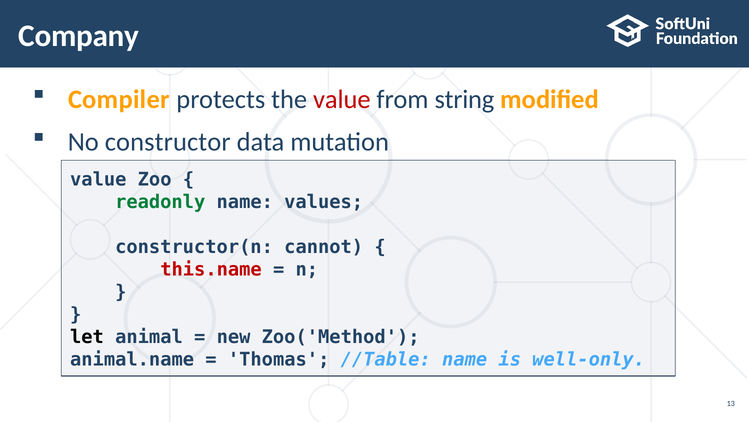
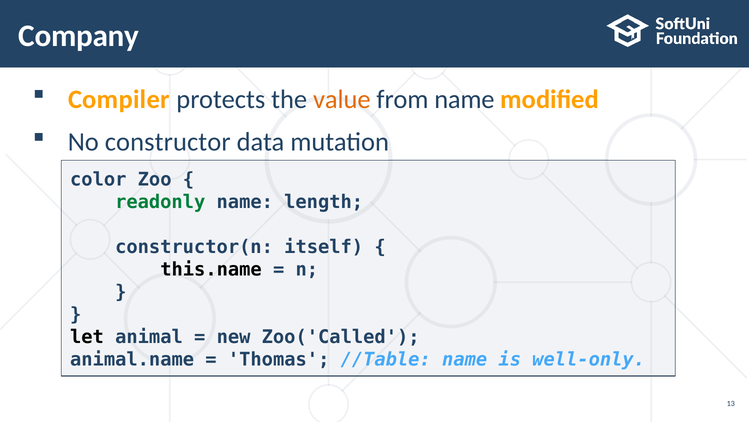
value at (342, 99) colour: red -> orange
from string: string -> name
value at (98, 179): value -> color
values: values -> length
cannot: cannot -> itself
this.name colour: red -> black
Zoo('Method: Zoo('Method -> Zoo('Called
